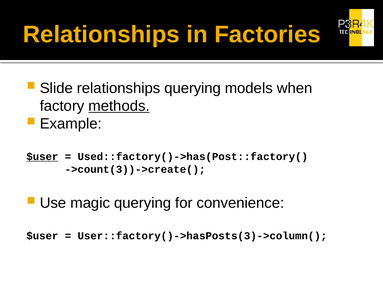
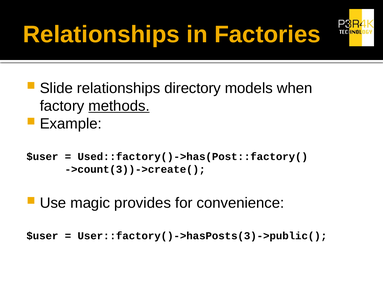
relationships querying: querying -> directory
$user at (42, 157) underline: present -> none
magic querying: querying -> provides
User::factory()->hasPosts(3)->column(: User::factory()->hasPosts(3)->column( -> User::factory()->hasPosts(3)->public(
